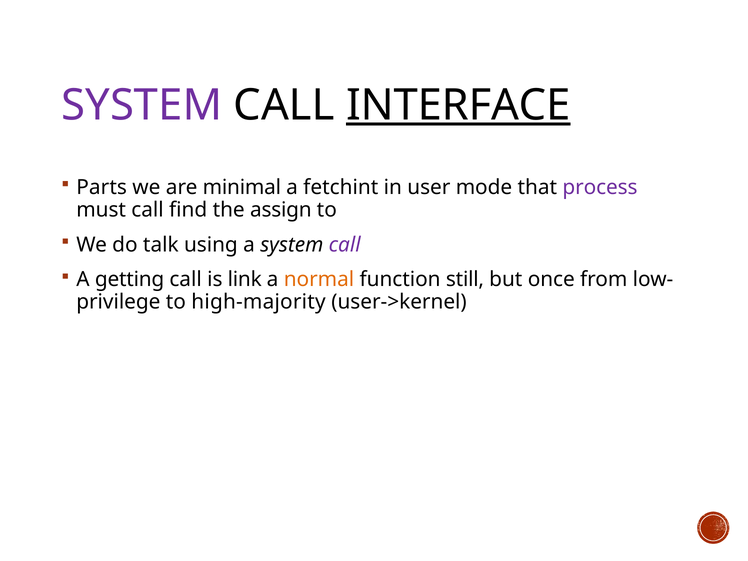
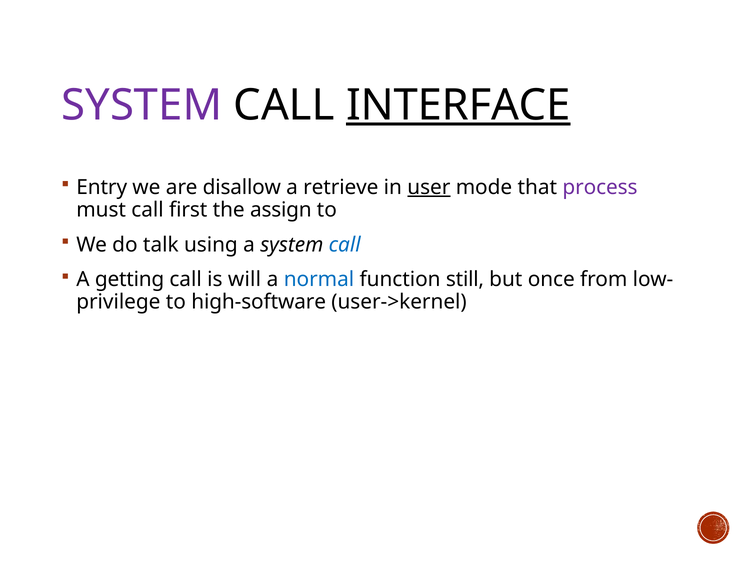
Parts: Parts -> Entry
minimal: minimal -> disallow
fetchint: fetchint -> retrieve
user underline: none -> present
find: find -> first
call at (345, 245) colour: purple -> blue
link: link -> will
normal colour: orange -> blue
high-majority: high-majority -> high-software
